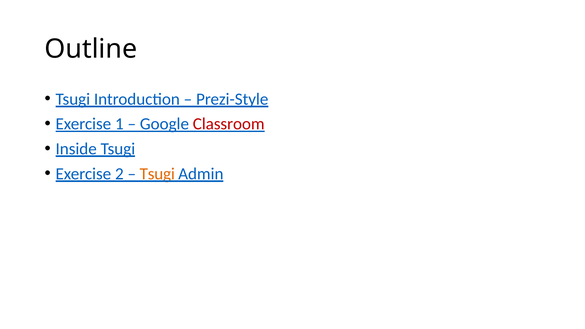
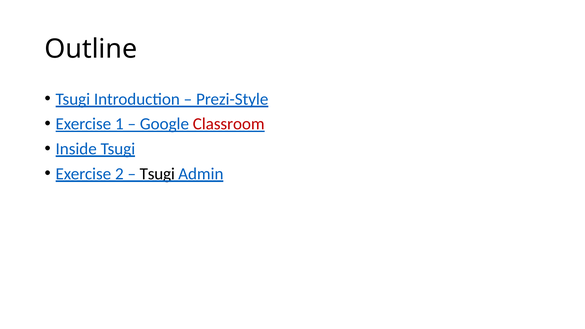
Tsugi at (157, 174) colour: orange -> black
